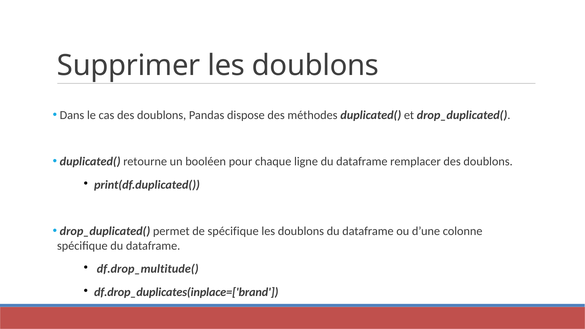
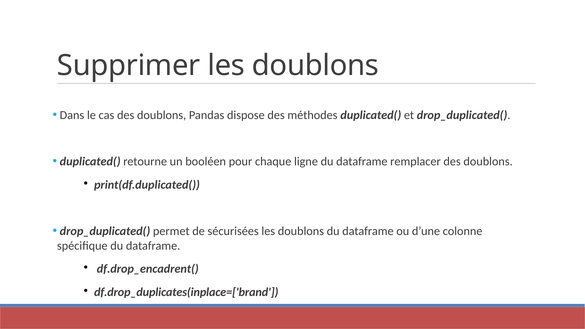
de spécifique: spécifique -> sécurisées
df.drop_multitude(: df.drop_multitude( -> df.drop_encadrent(
